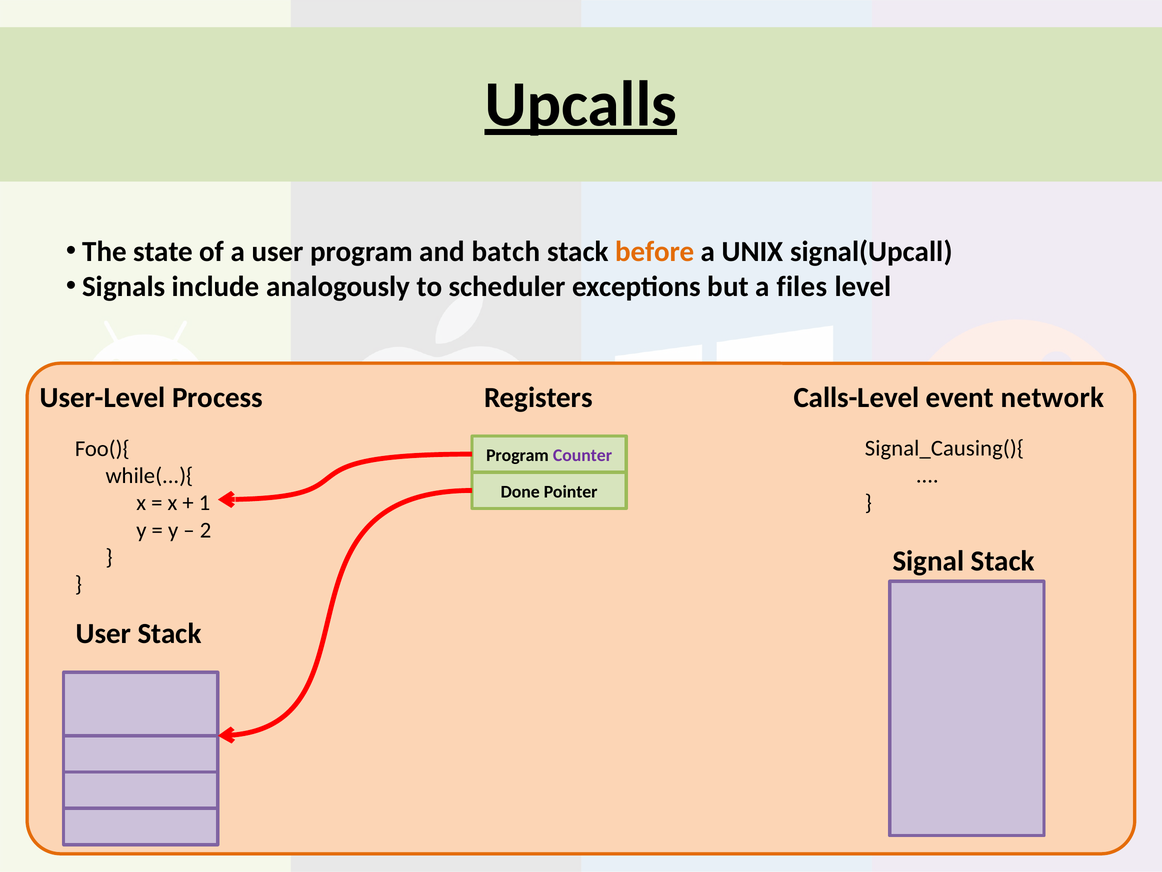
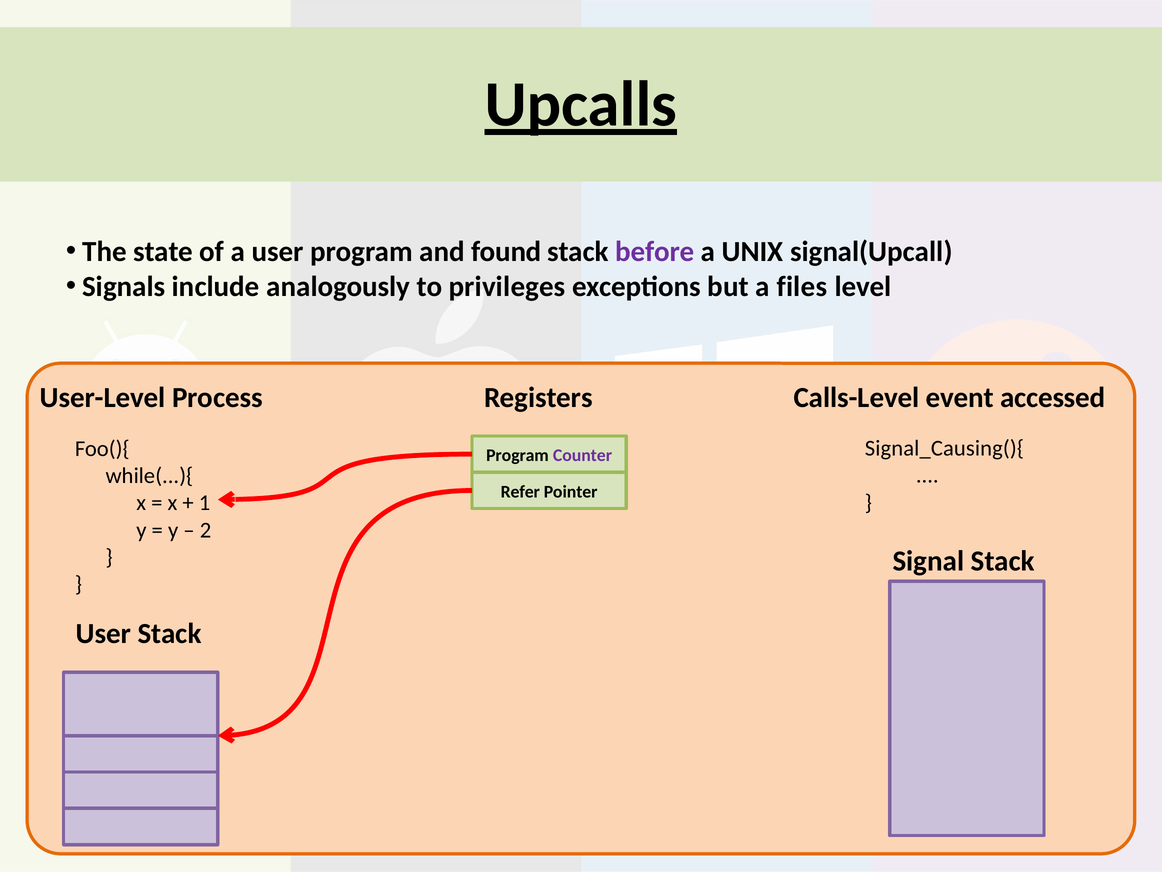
batch: batch -> found
before colour: orange -> purple
scheduler: scheduler -> privileges
network: network -> accessed
Done: Done -> Refer
